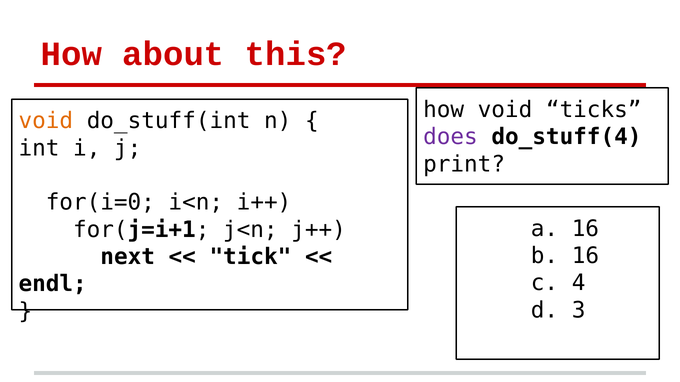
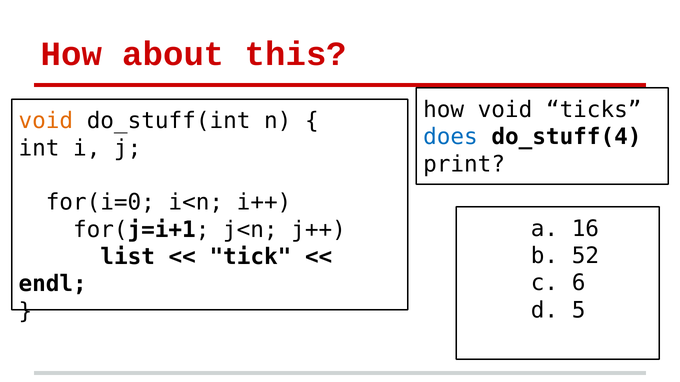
does colour: purple -> blue
b 16: 16 -> 52
next: next -> list
4: 4 -> 6
3: 3 -> 5
